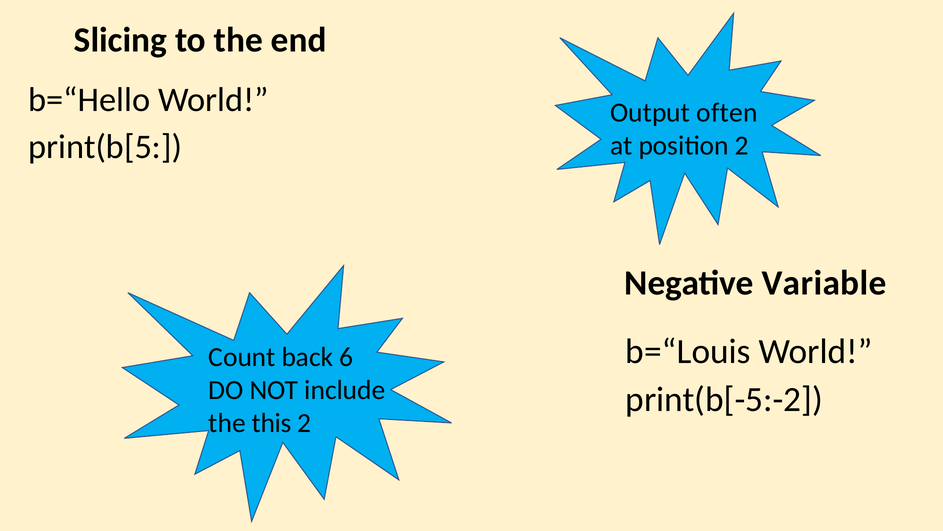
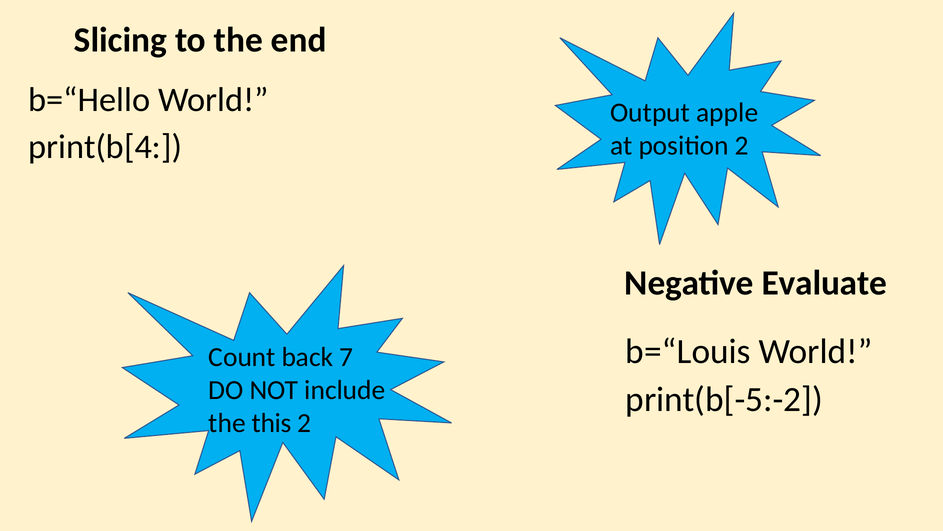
often: often -> apple
print(b[5: print(b[5 -> print(b[4
Variable: Variable -> Evaluate
6: 6 -> 7
